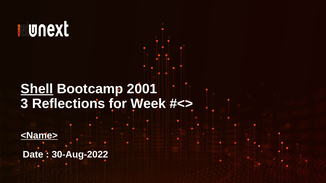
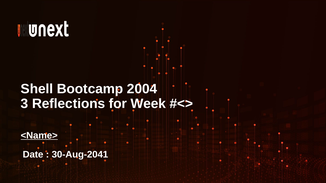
Shell underline: present -> none
2001: 2001 -> 2004
30-Aug-2022: 30-Aug-2022 -> 30-Aug-2041
